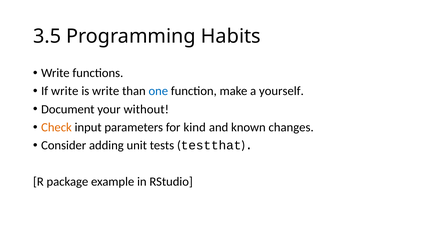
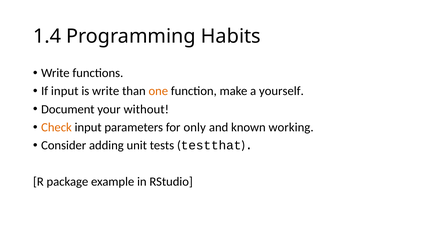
3.5: 3.5 -> 1.4
If write: write -> input
one colour: blue -> orange
kind: kind -> only
changes: changes -> working
